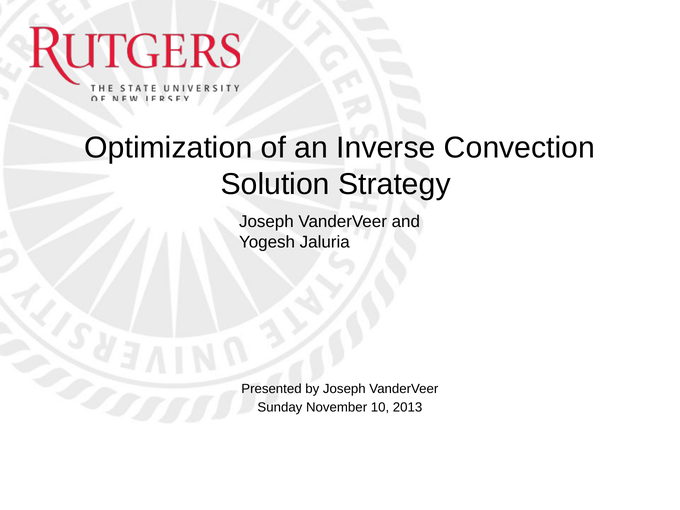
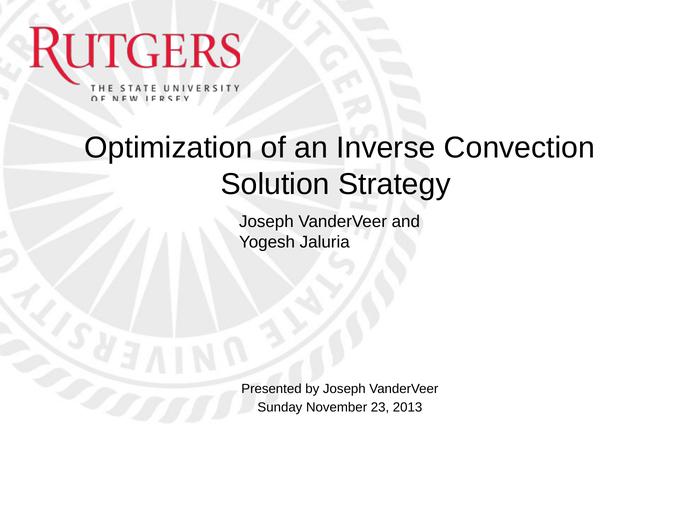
10: 10 -> 23
